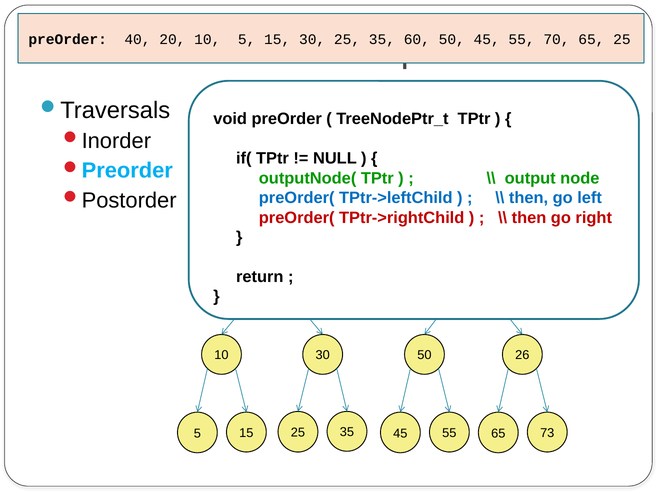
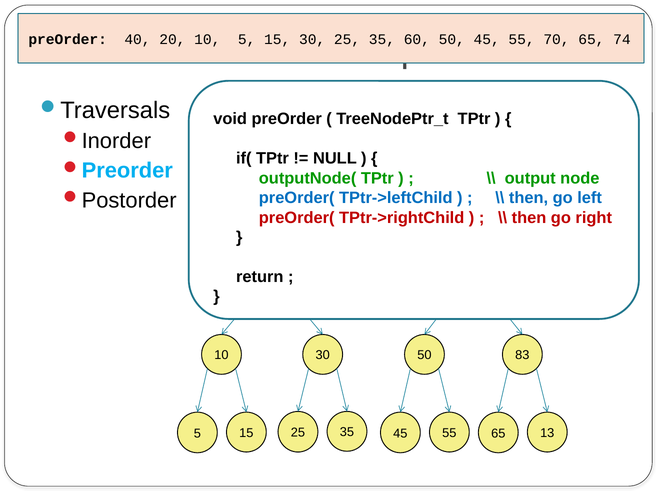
65 25: 25 -> 74
26: 26 -> 83
73: 73 -> 13
